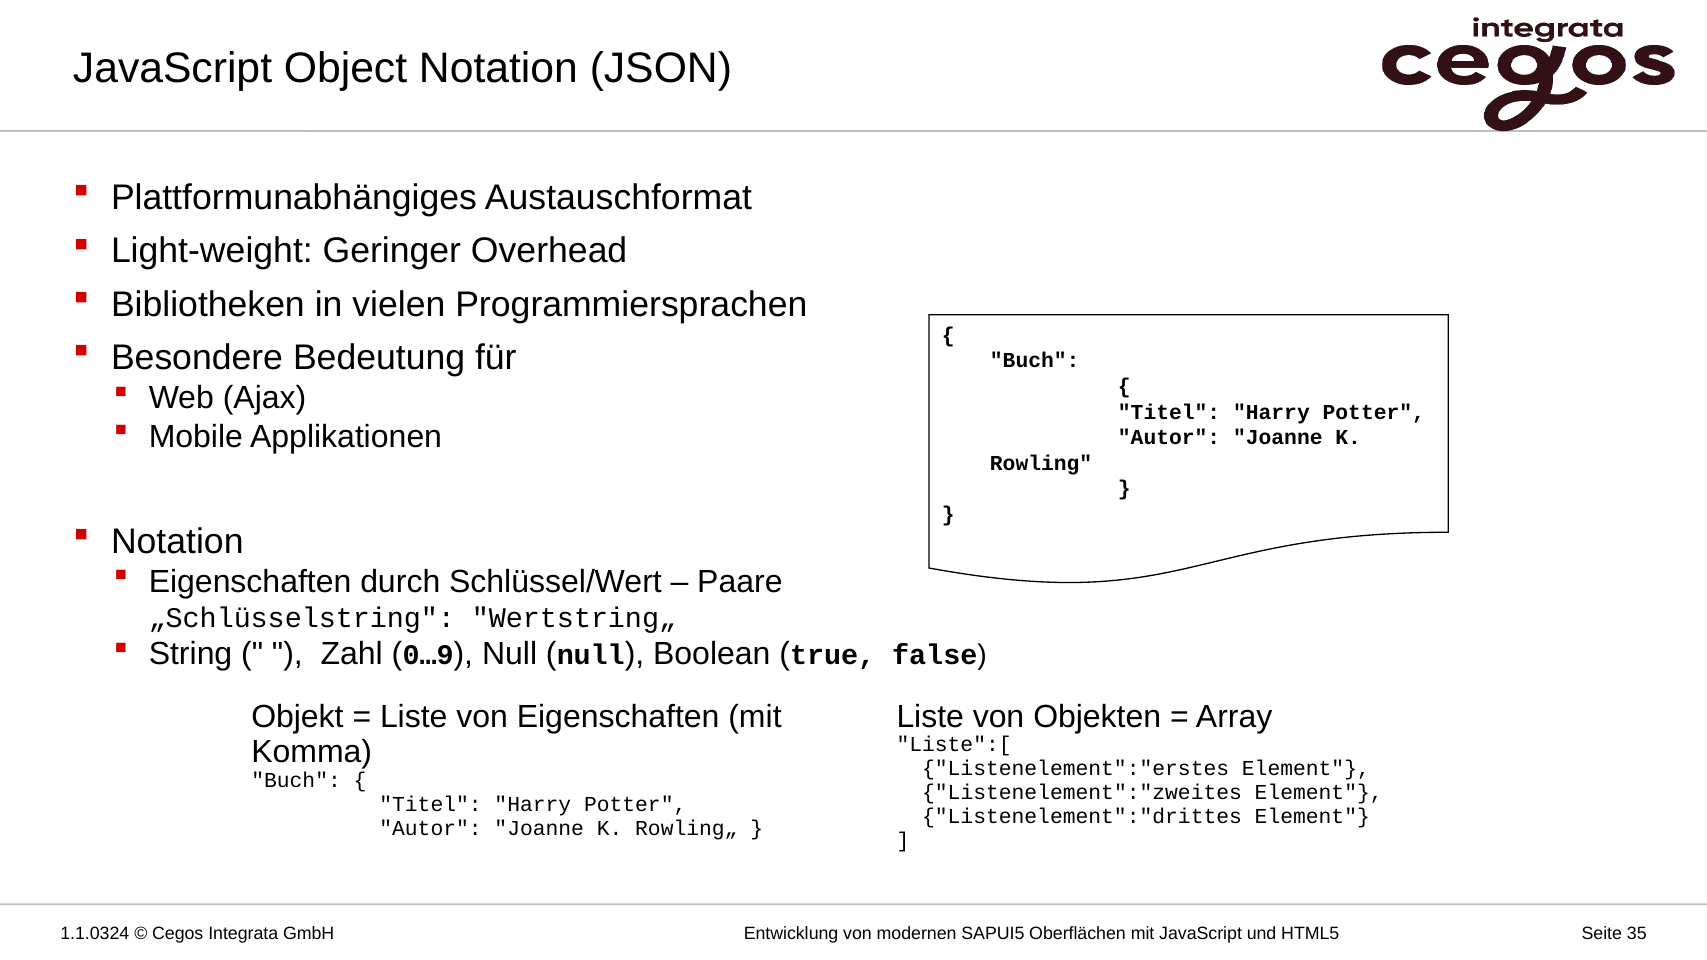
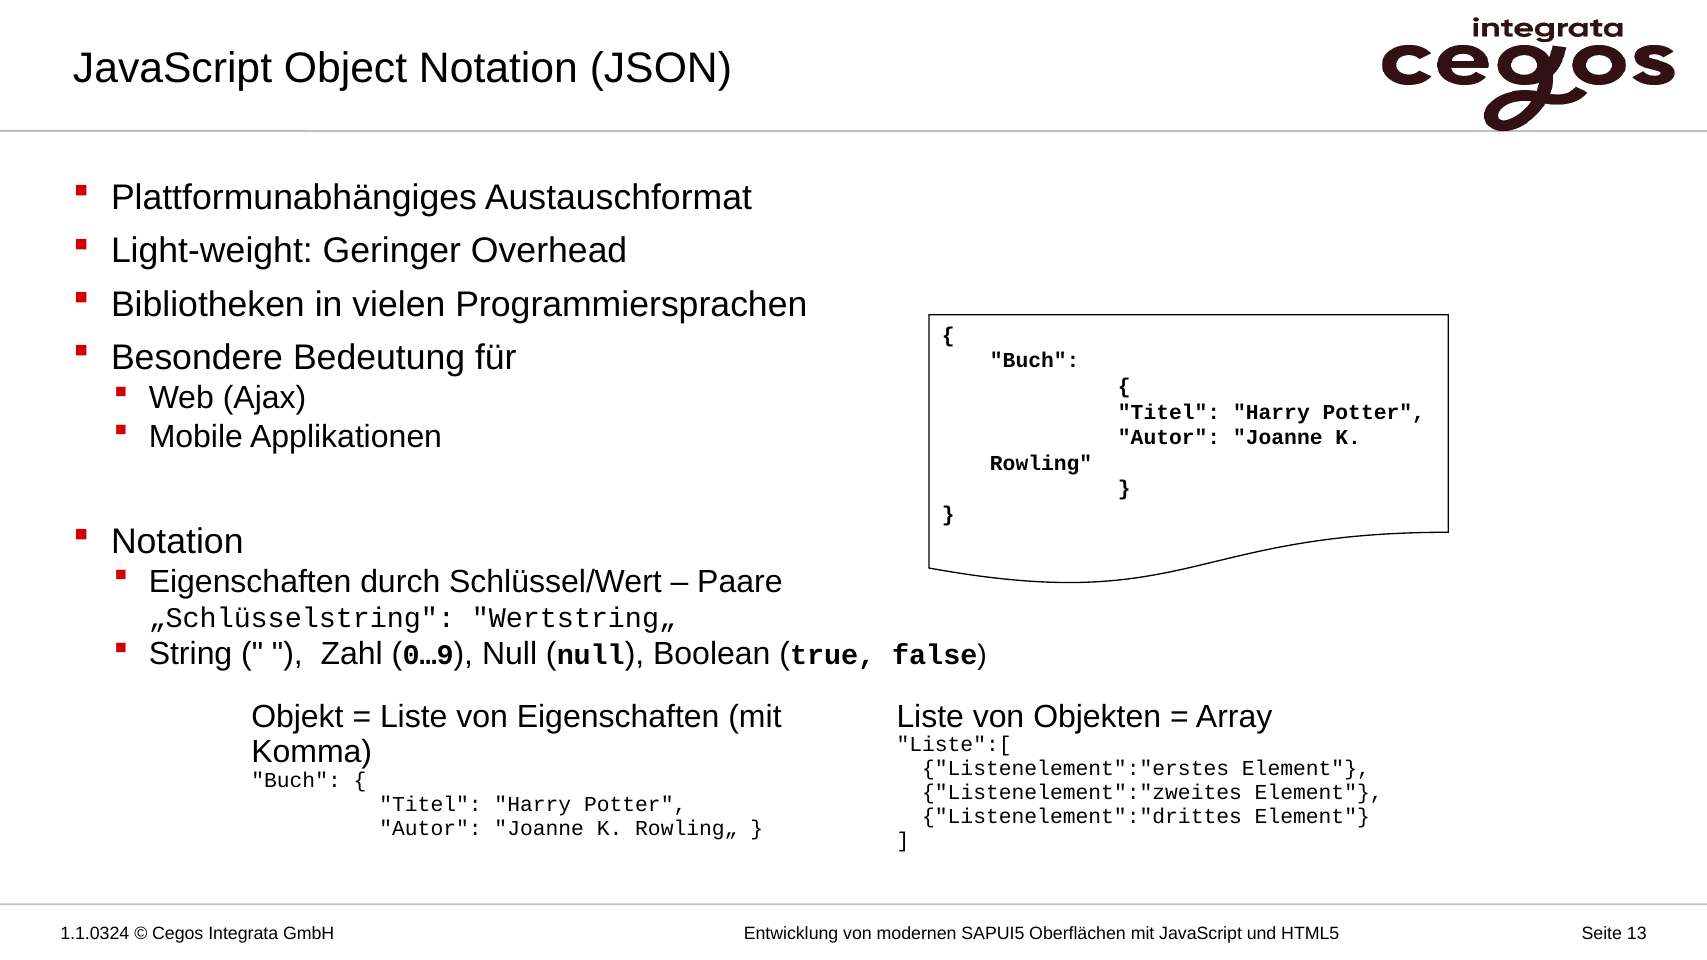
35: 35 -> 13
